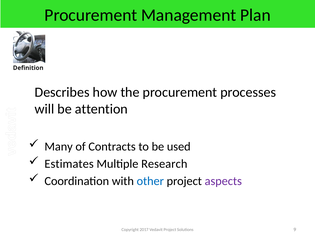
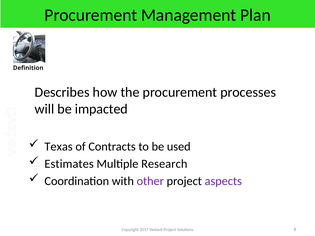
attention: attention -> impacted
Many: Many -> Texas
other colour: blue -> purple
